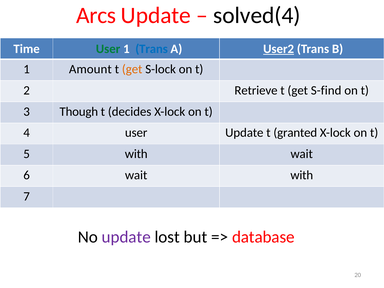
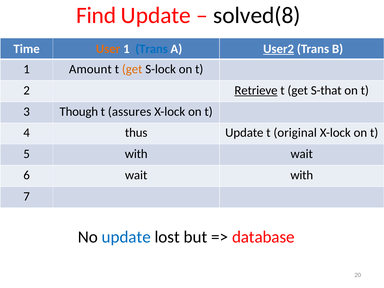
Arcs: Arcs -> Find
solved(4: solved(4 -> solved(8
User at (108, 49) colour: green -> orange
Retrieve underline: none -> present
S-find: S-find -> S-that
decides: decides -> assures
4 user: user -> thus
granted: granted -> original
update at (126, 237) colour: purple -> blue
